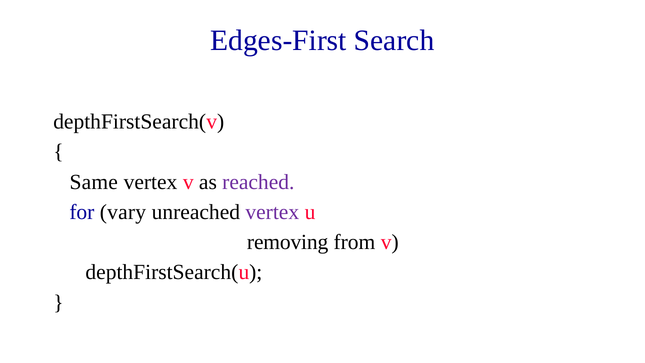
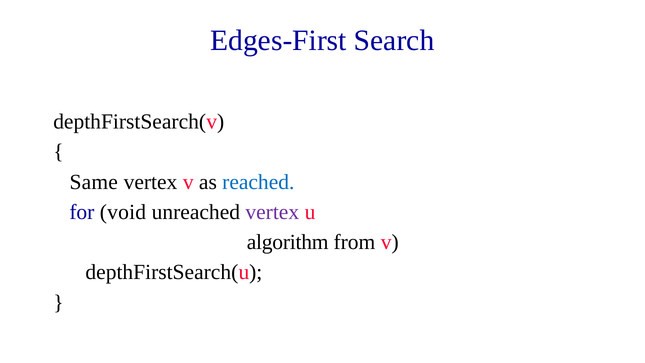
reached colour: purple -> blue
vary: vary -> void
removing: removing -> algorithm
